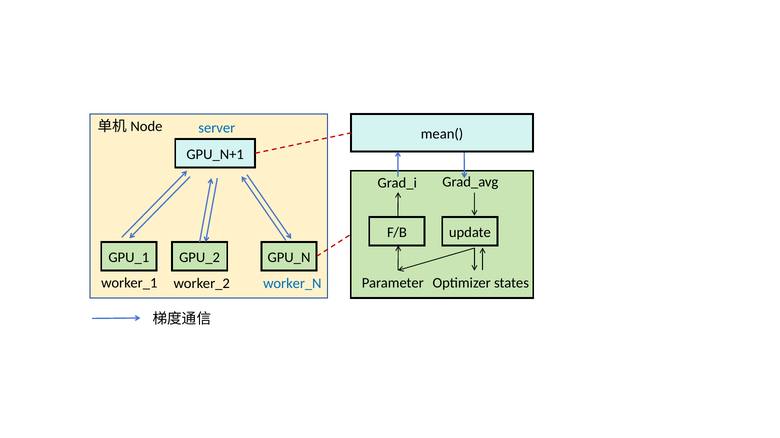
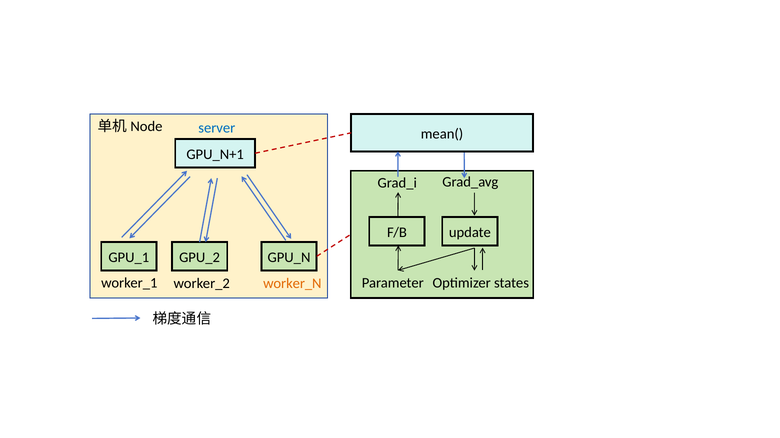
worker_N colour: blue -> orange
